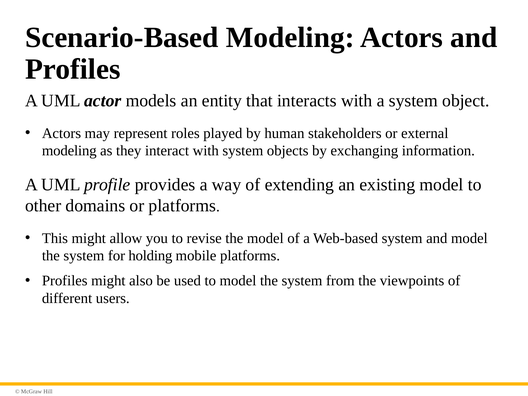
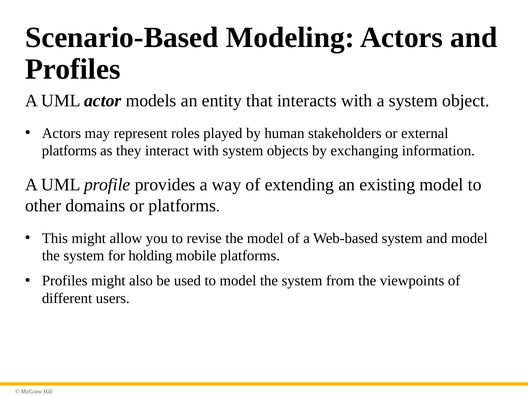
modeling at (69, 151): modeling -> platforms
